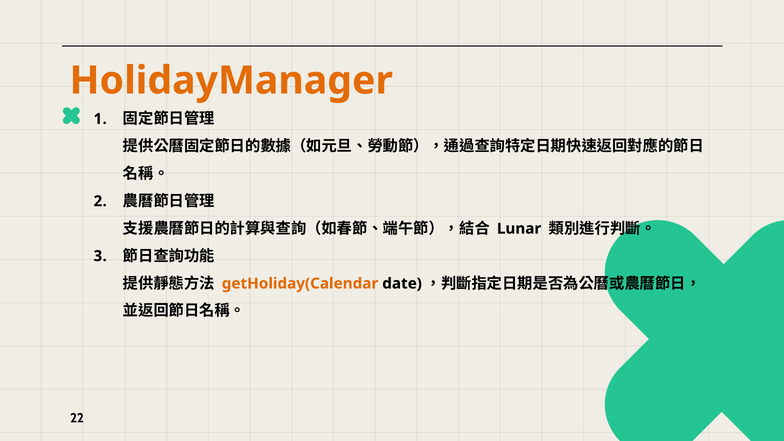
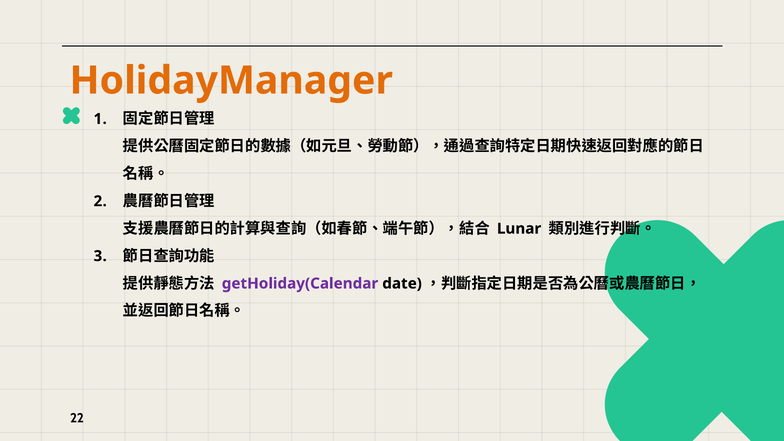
getHoliday(Calendar colour: orange -> purple
